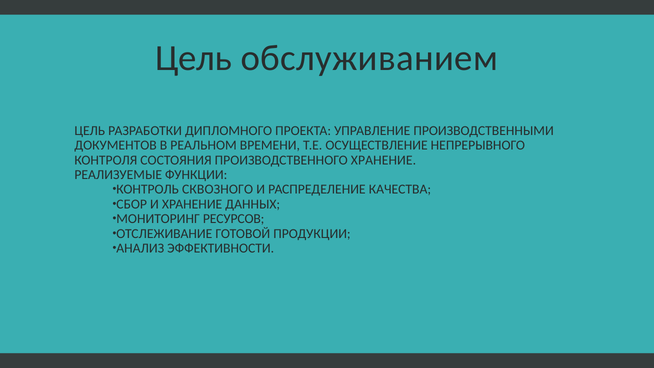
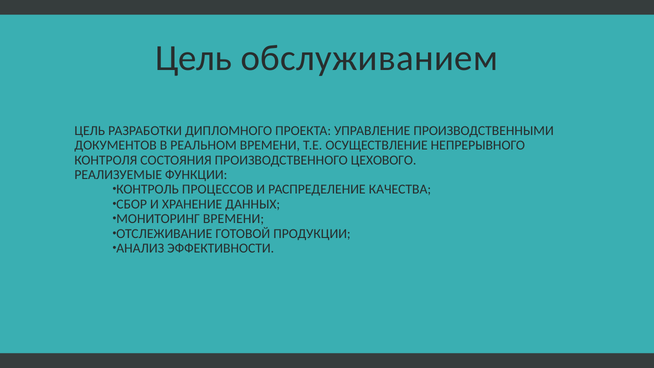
ПРОИЗВОДСТВЕННОГО ХРАНЕНИЕ: ХРАНЕНИЕ -> ЦЕХОВОГО
СКВОЗНОГО: СКВОЗНОГО -> ПРОЦЕССОВ
МОНИТОРИНГ РЕСУРСОВ: РЕСУРСОВ -> ВРЕМЕНИ
